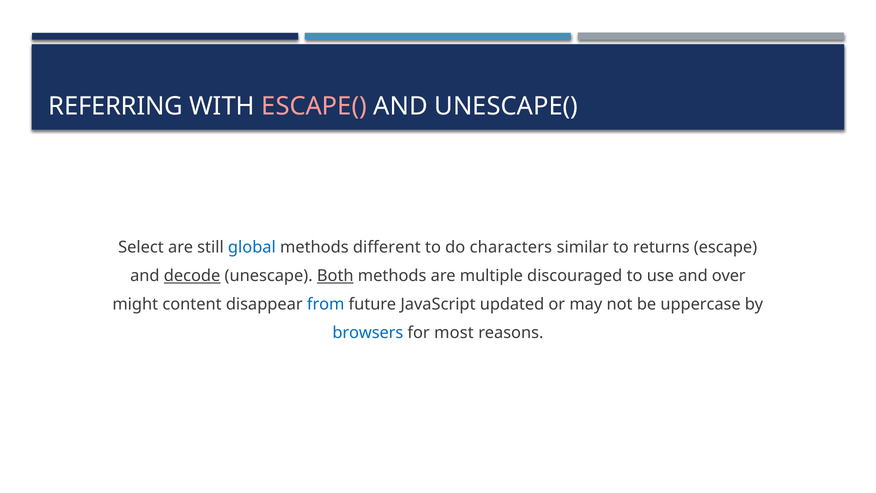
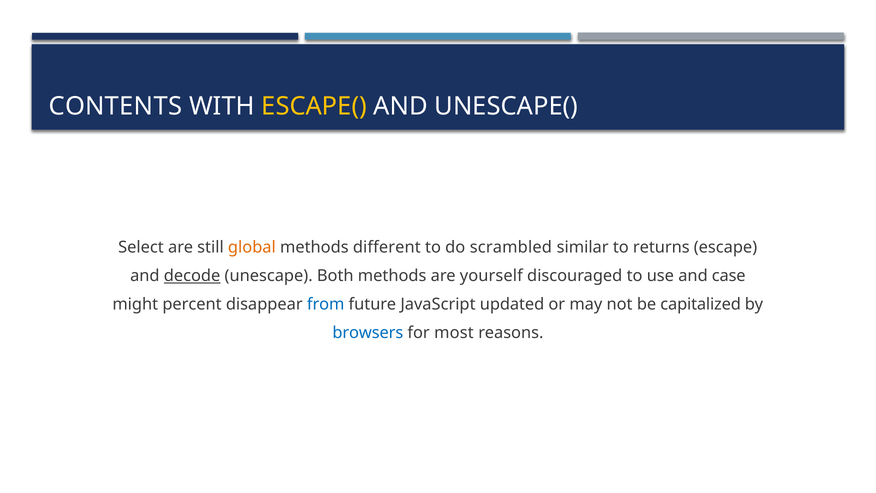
REFERRING: REFERRING -> CONTENTS
ESCAPE( colour: pink -> yellow
global colour: blue -> orange
characters: characters -> scrambled
Both underline: present -> none
multiple: multiple -> yourself
over: over -> case
content: content -> percent
uppercase: uppercase -> capitalized
